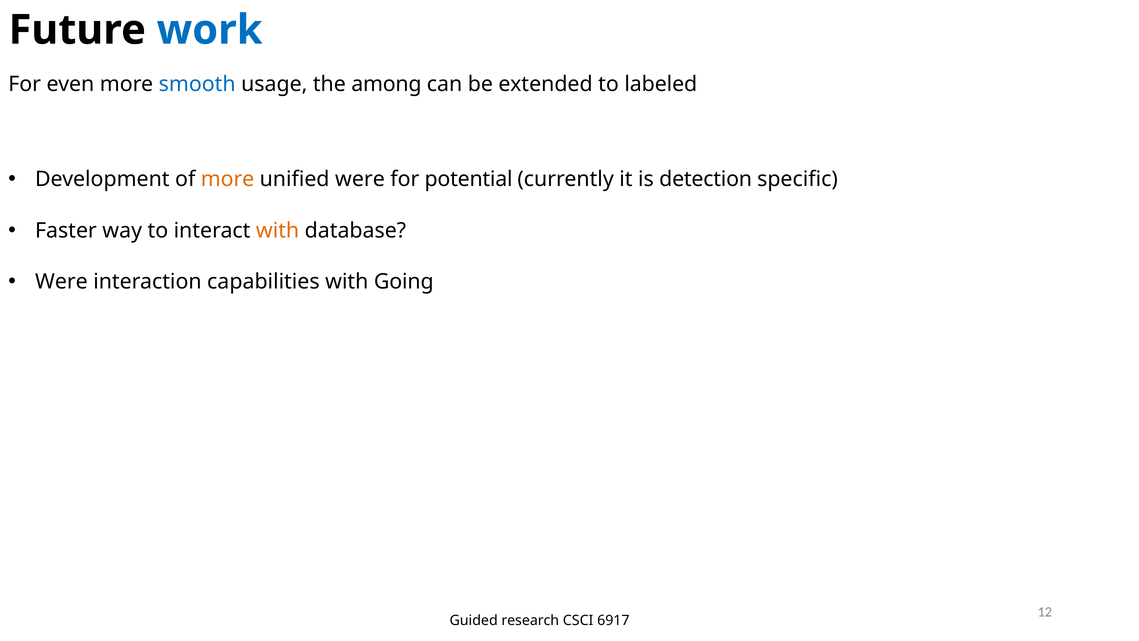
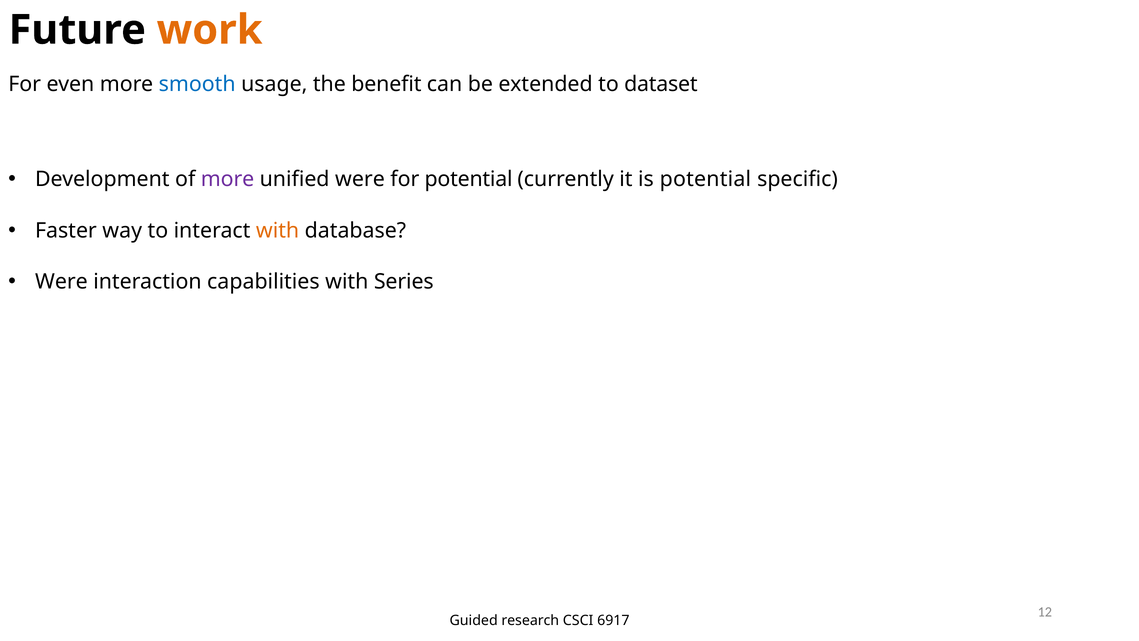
work colour: blue -> orange
among: among -> benefit
labeled: labeled -> dataset
more at (228, 179) colour: orange -> purple
is detection: detection -> potential
Going: Going -> Series
